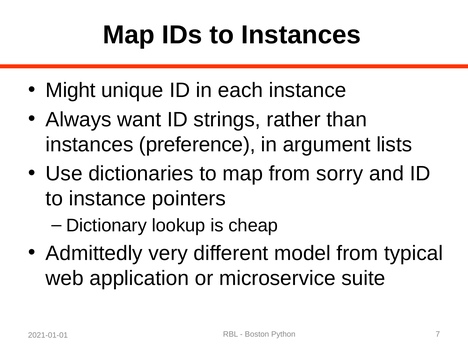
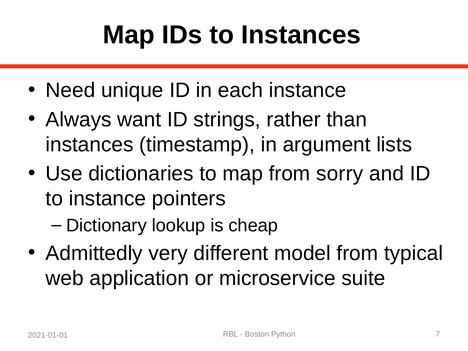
Might: Might -> Need
preference: preference -> timestamp
